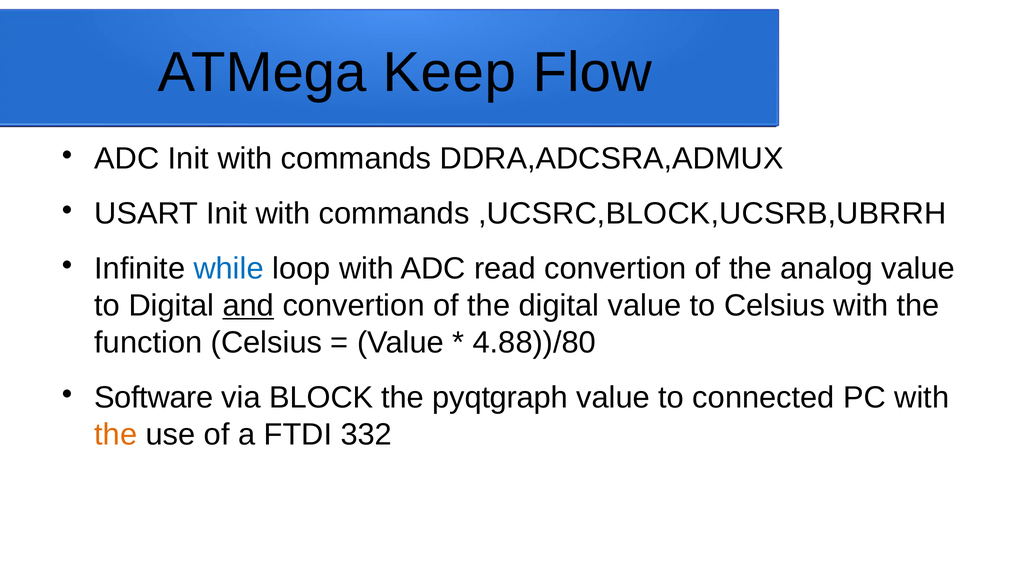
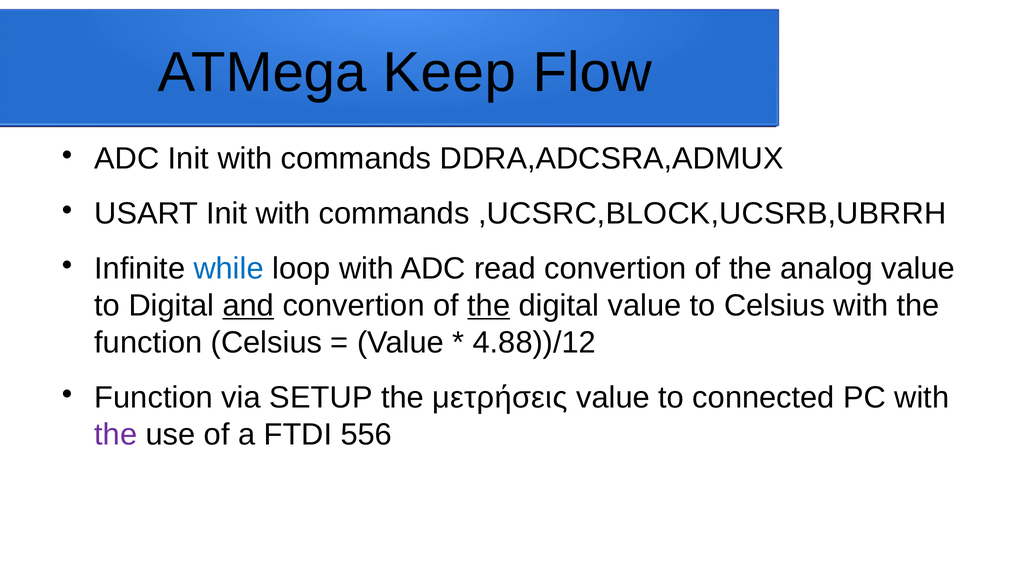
the at (489, 306) underline: none -> present
4.88))/80: 4.88))/80 -> 4.88))/12
Software at (154, 398): Software -> Function
BLOCK: BLOCK -> SETUP
pyqtgraph: pyqtgraph -> μετρήσεις
the at (116, 435) colour: orange -> purple
332: 332 -> 556
